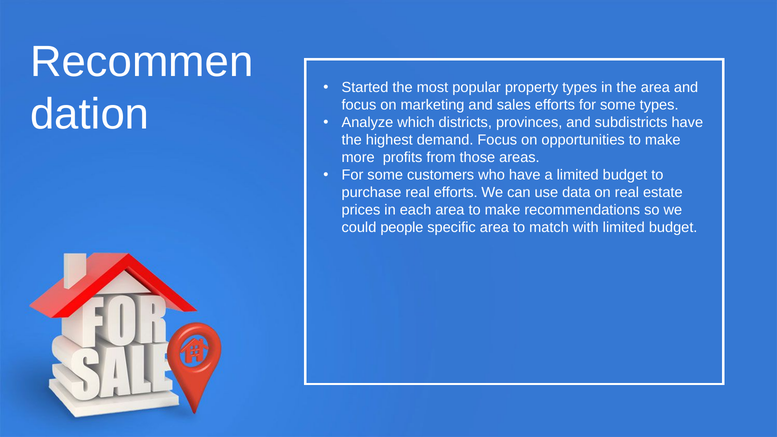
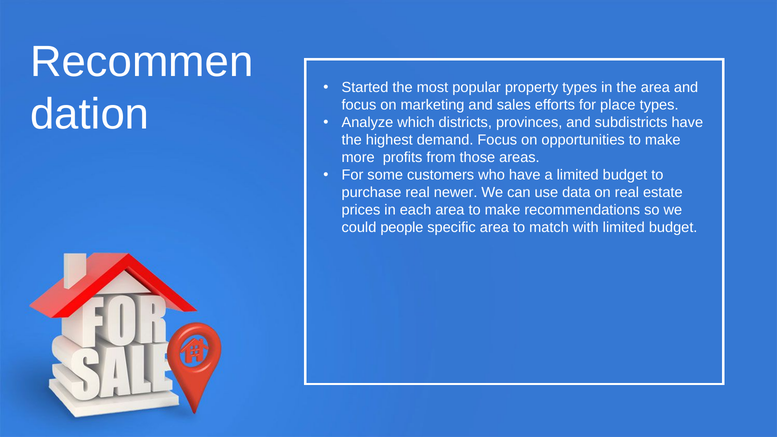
efforts for some: some -> place
real efforts: efforts -> newer
